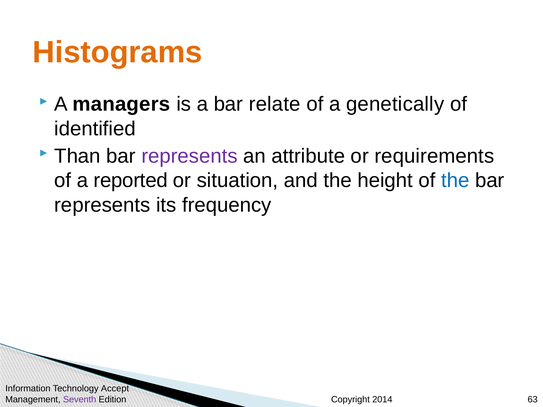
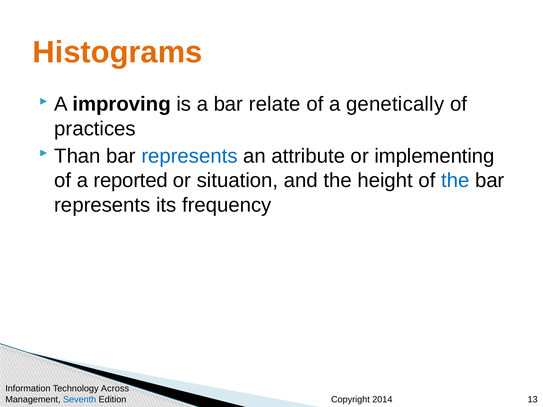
managers: managers -> improving
identified: identified -> practices
represents at (189, 156) colour: purple -> blue
requirements: requirements -> implementing
Accept: Accept -> Across
Seventh colour: purple -> blue
63: 63 -> 13
